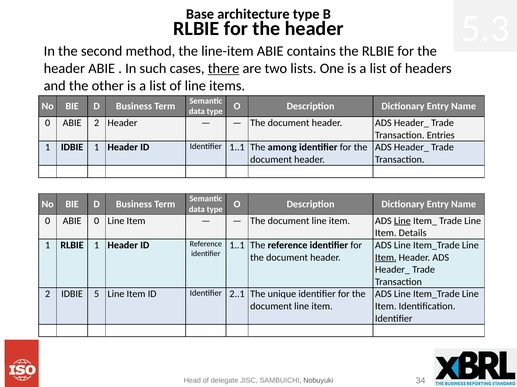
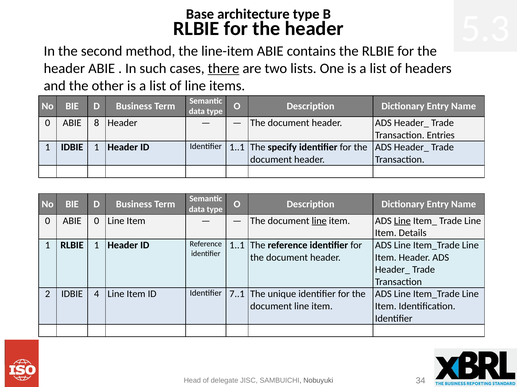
ABIE 2: 2 -> 8
among: among -> specify
line at (319, 221) underline: none -> present
Item at (386, 258) underline: present -> none
5: 5 -> 4
2..1: 2..1 -> 7..1
